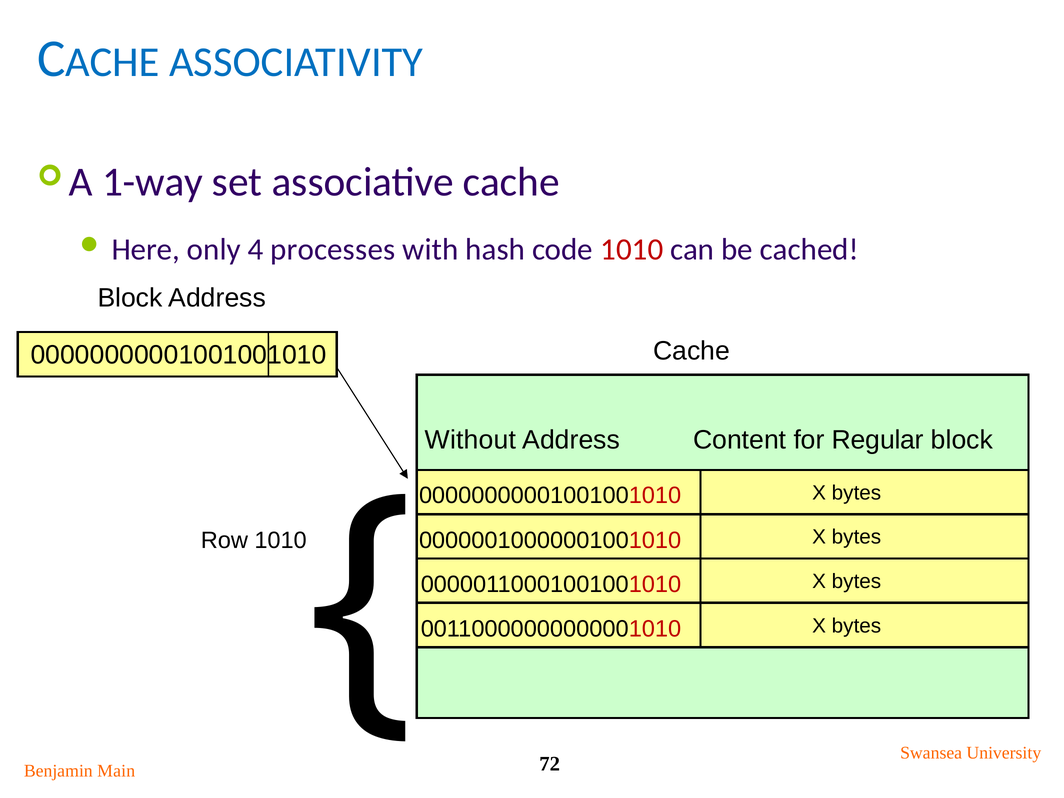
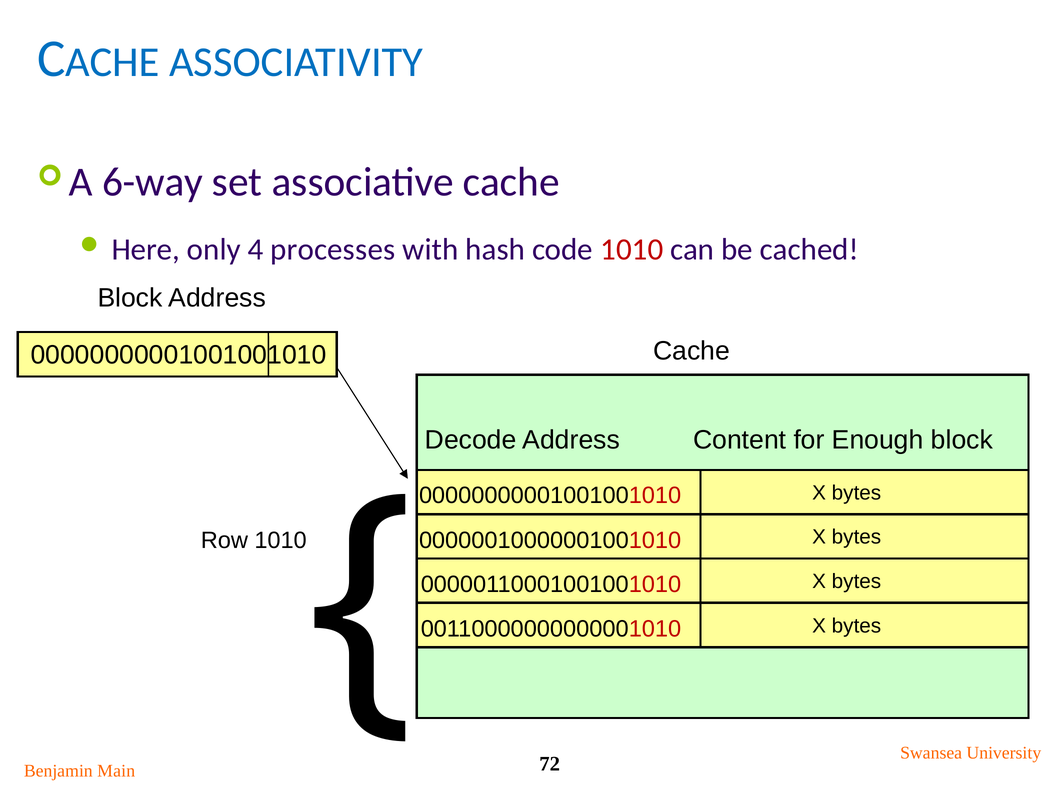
1-way: 1-way -> 6-way
Without: Without -> Decode
Regular: Regular -> Enough
